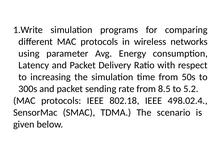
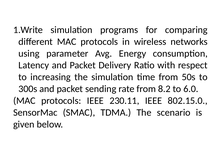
8.5: 8.5 -> 8.2
5.2: 5.2 -> 6.0
802.18: 802.18 -> 230.11
498.02.4: 498.02.4 -> 802.15.0
